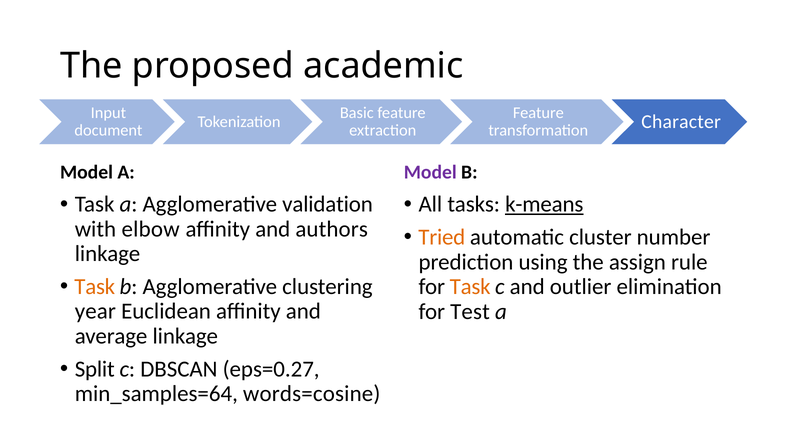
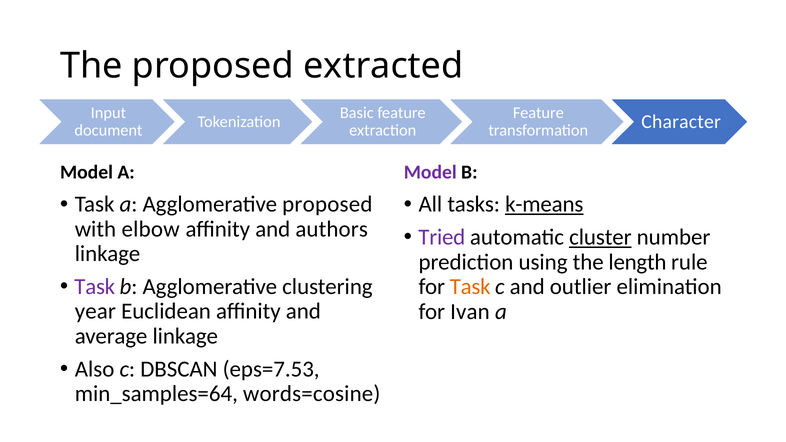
academic: academic -> extracted
Agglomerative validation: validation -> proposed
Tried colour: orange -> purple
cluster underline: none -> present
assign: assign -> length
Task at (95, 287) colour: orange -> purple
Test: Test -> Ivan
Split: Split -> Also
eps=0.27: eps=0.27 -> eps=7.53
